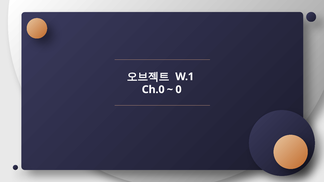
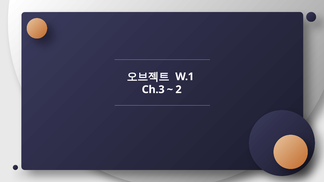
Ch.0: Ch.0 -> Ch.3
0: 0 -> 2
